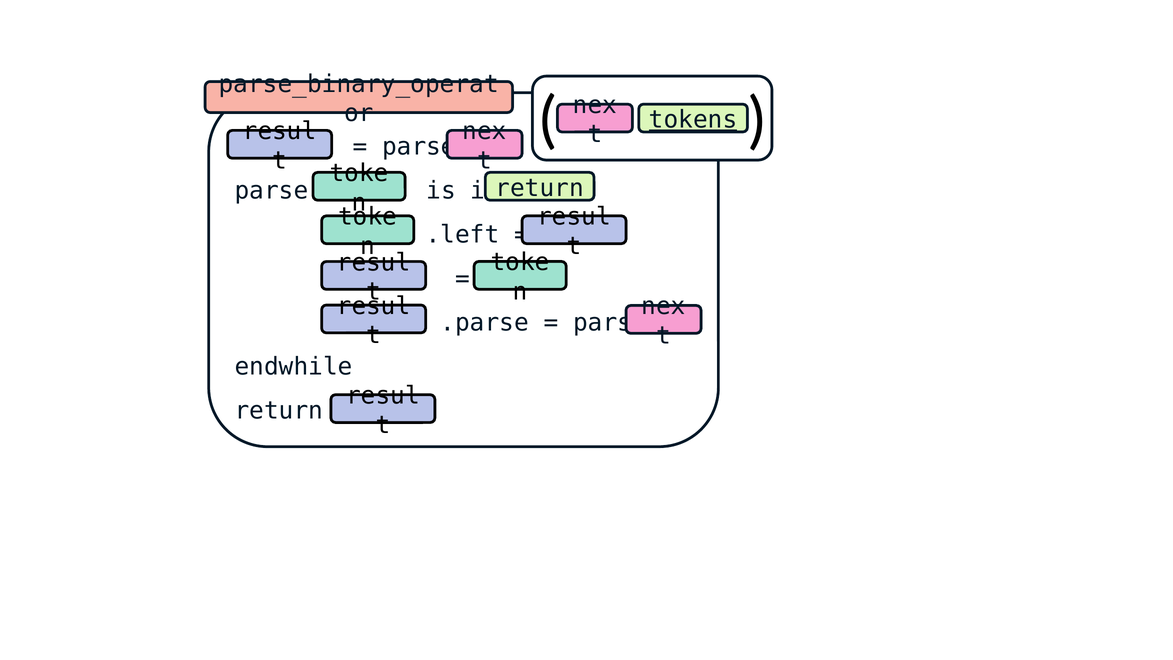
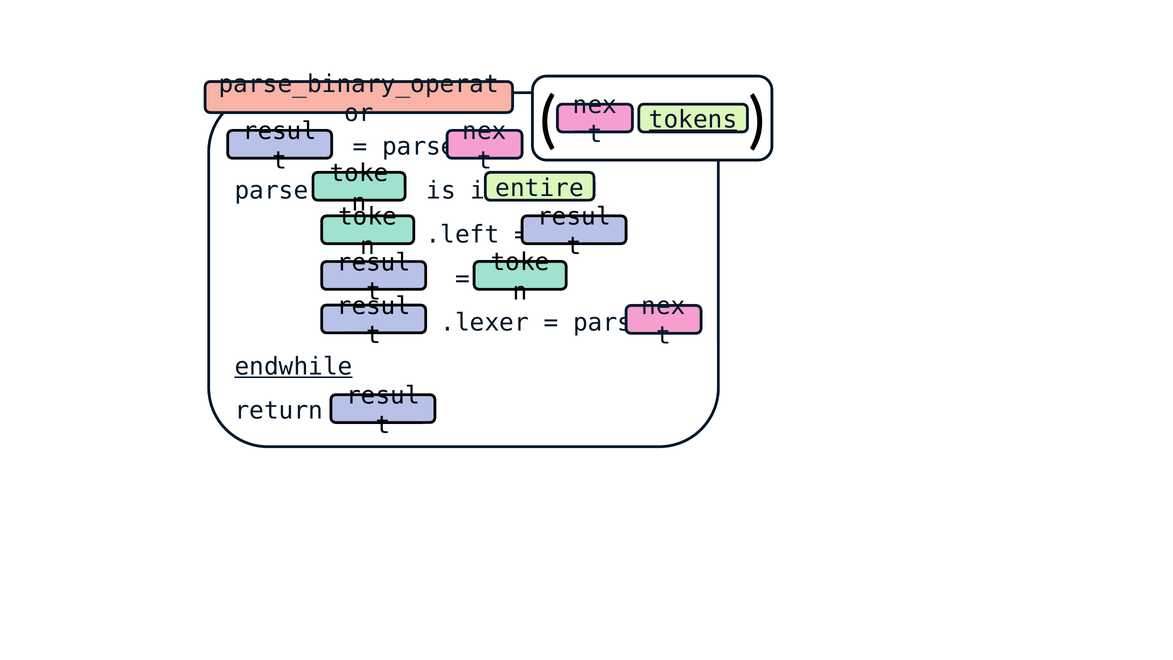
return at (540, 188): return -> entire
.parse: .parse -> .lexer
endwhile underline: none -> present
